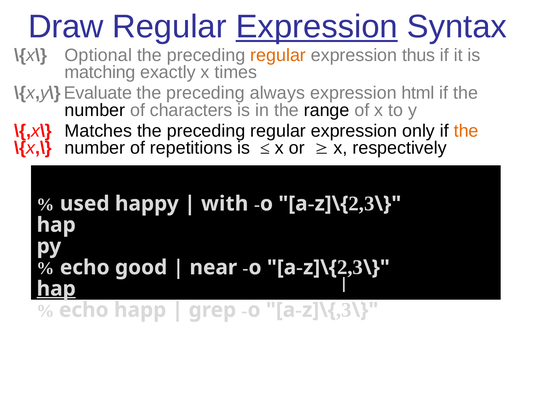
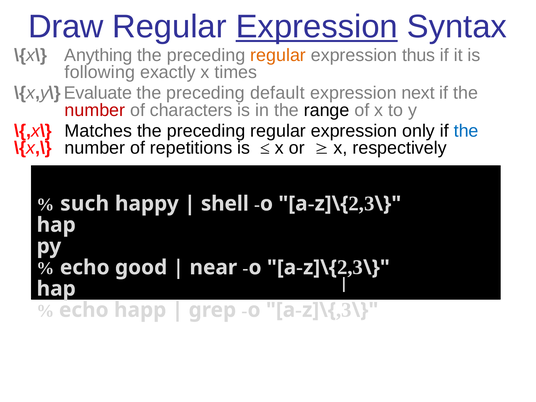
Optional: Optional -> Anything
matching: matching -> following
always: always -> default
html: html -> next
number at (95, 110) colour: black -> red
the at (466, 131) colour: orange -> blue
used: used -> such
with: with -> shell
hap at (56, 289) underline: present -> none
